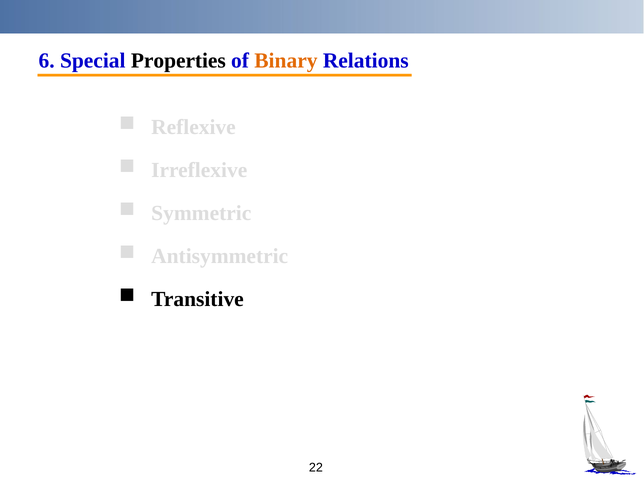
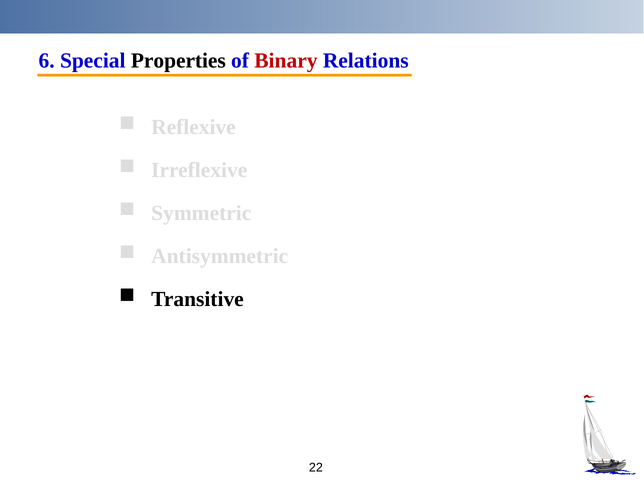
Binary colour: orange -> red
